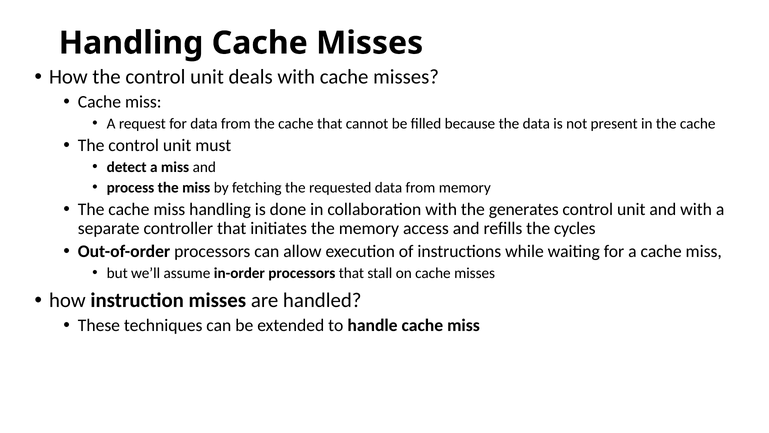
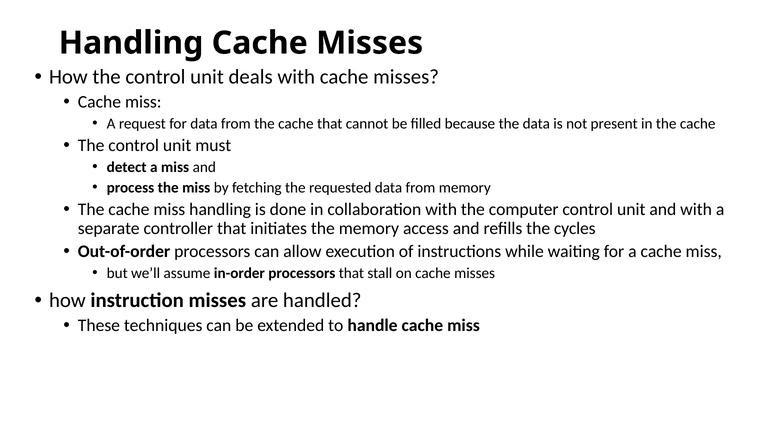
generates: generates -> computer
